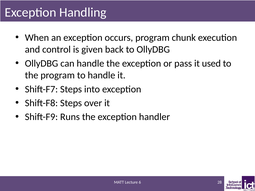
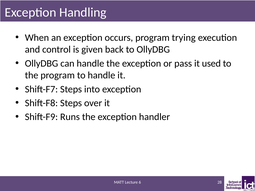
chunk: chunk -> trying
